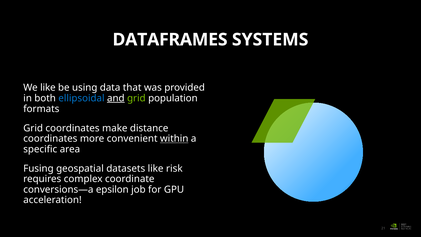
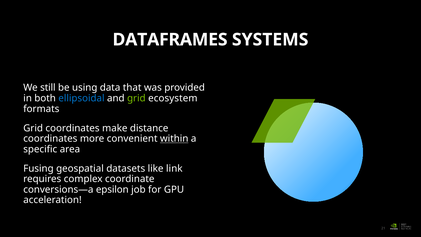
We like: like -> still
and underline: present -> none
population: population -> ecosystem
risk: risk -> link
